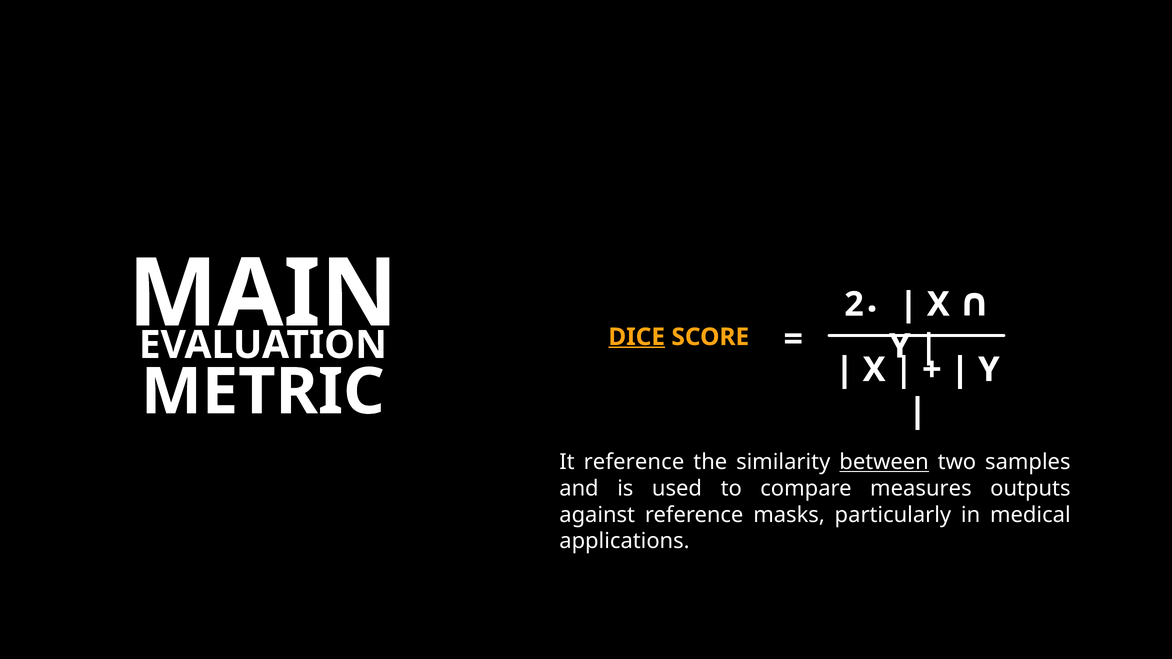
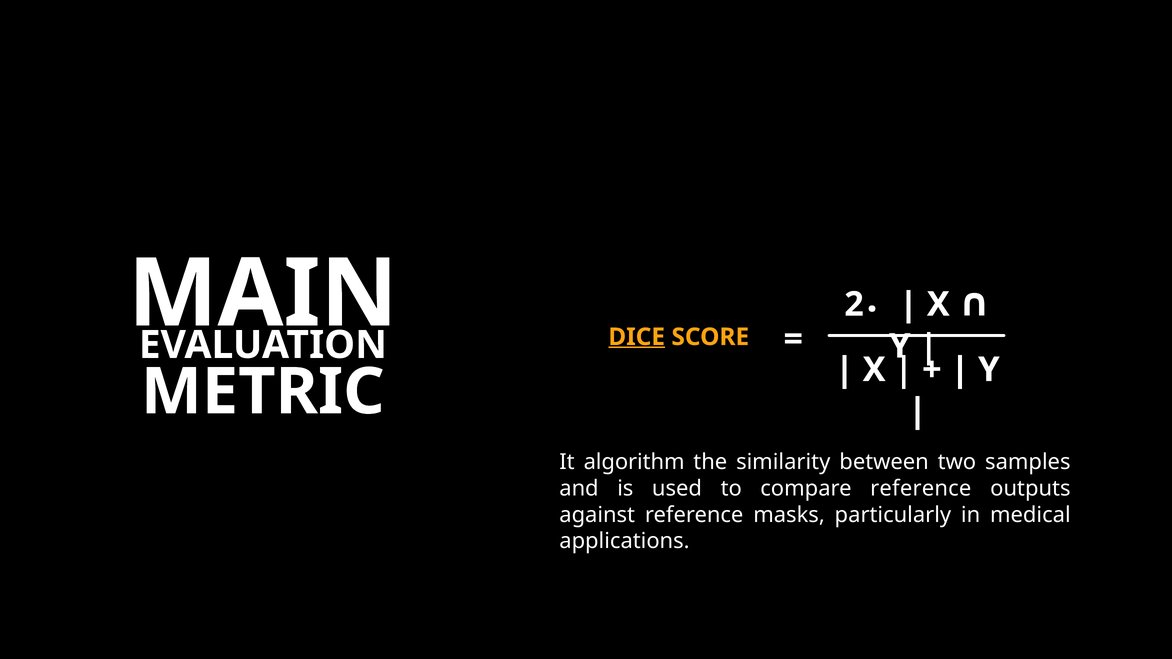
It reference: reference -> algorithm
between underline: present -> none
compare measures: measures -> reference
